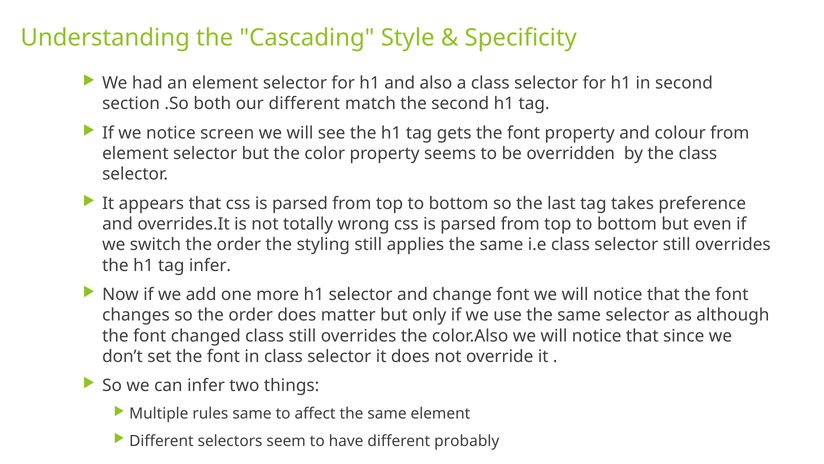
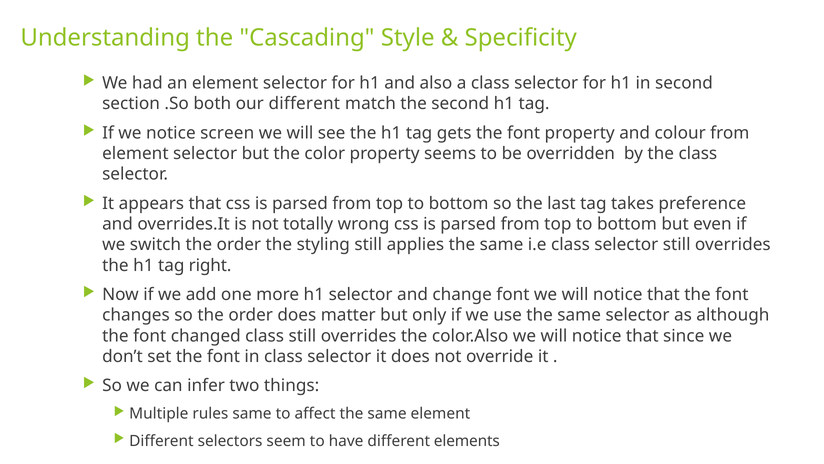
tag infer: infer -> right
probably: probably -> elements
